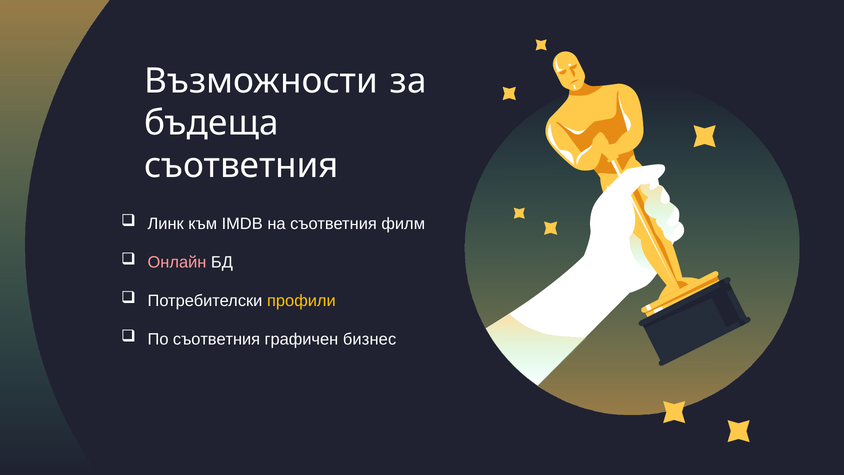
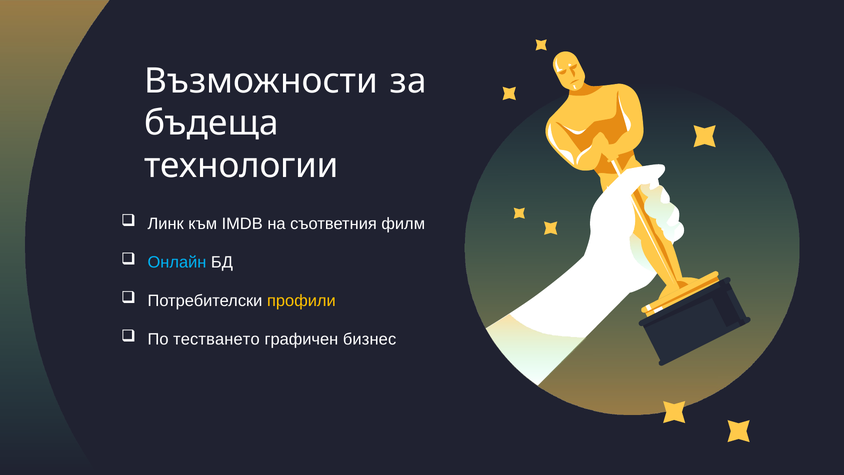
съответния at (241, 165): съответния -> технологии
Онлайн colour: pink -> light blue
По съответния: съответния -> тестването
